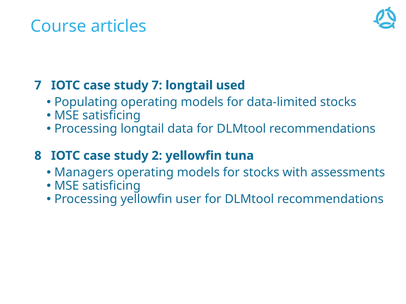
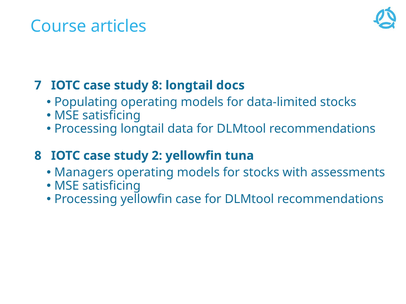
study 7: 7 -> 8
used: used -> docs
yellowfin user: user -> case
